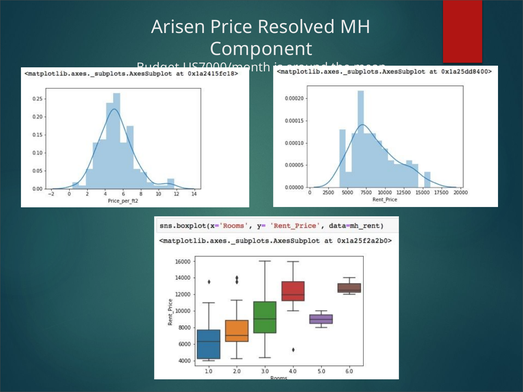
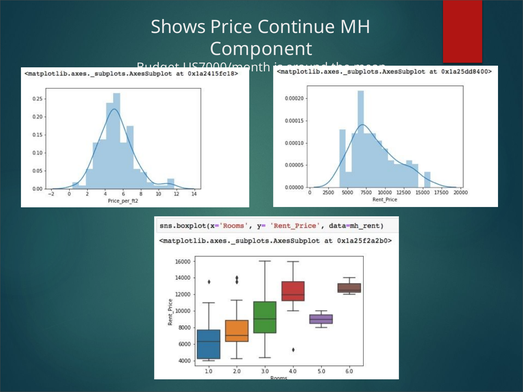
Arisen: Arisen -> Shows
Resolved: Resolved -> Continue
